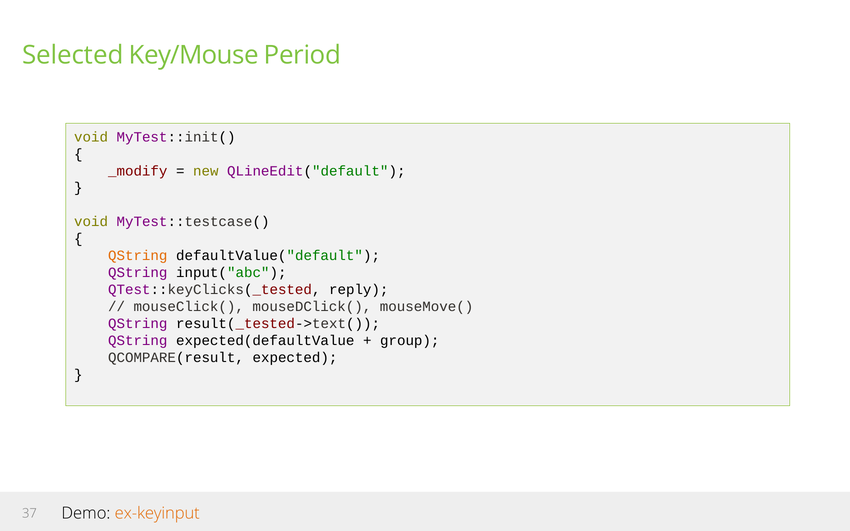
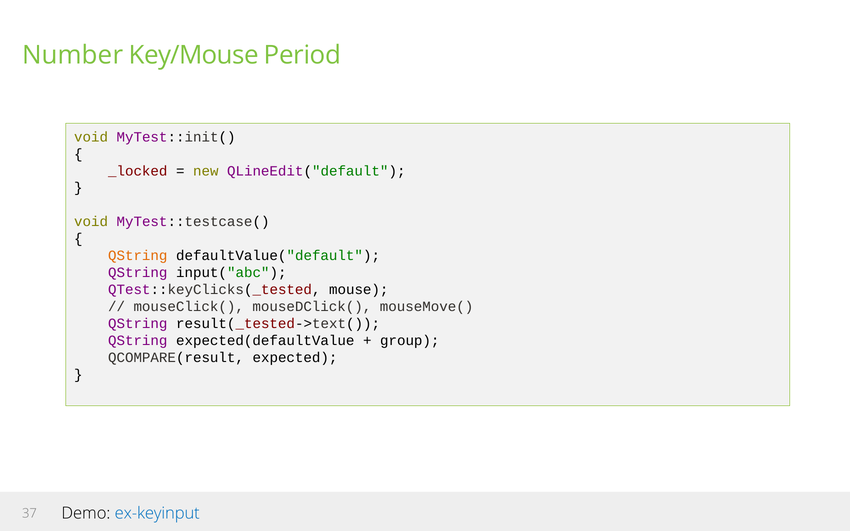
Selected: Selected -> Number
_modify: _modify -> _locked
reply: reply -> mouse
ex-keyinput colour: orange -> blue
